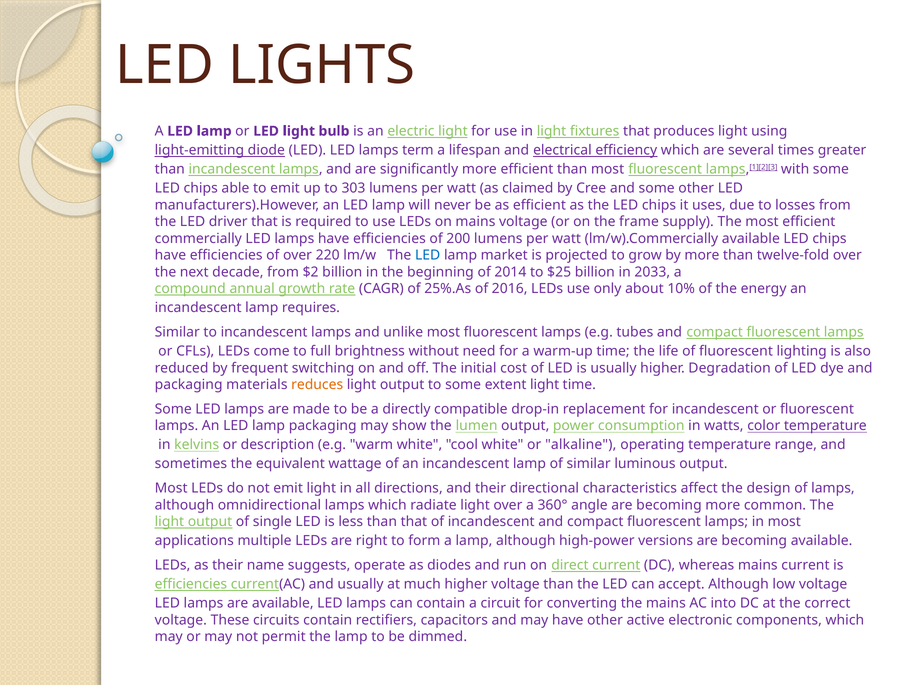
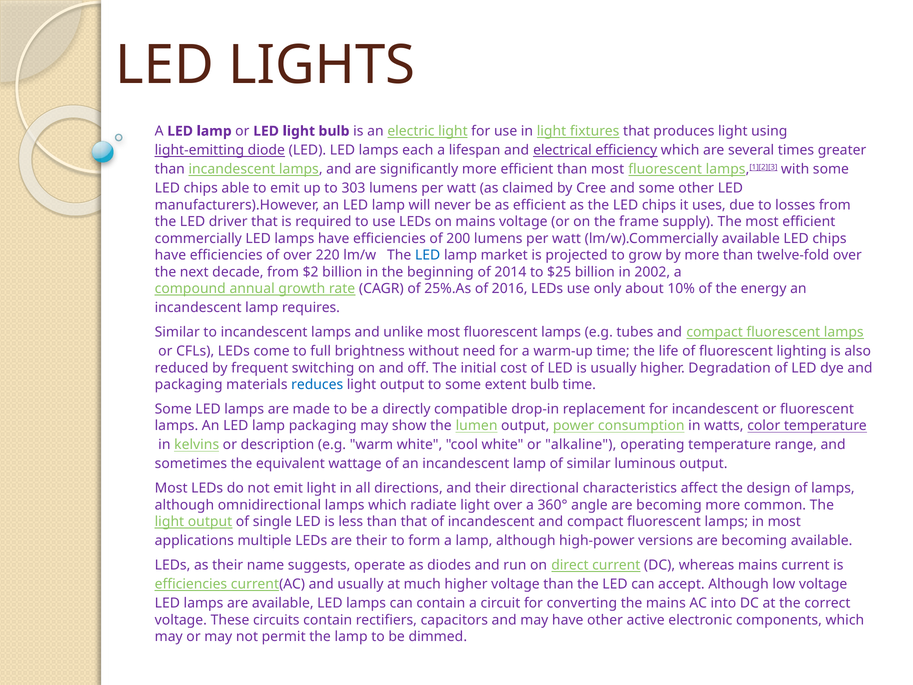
term: term -> each
2033: 2033 -> 2002
reduces colour: orange -> blue
extent light: light -> bulb
are right: right -> their
